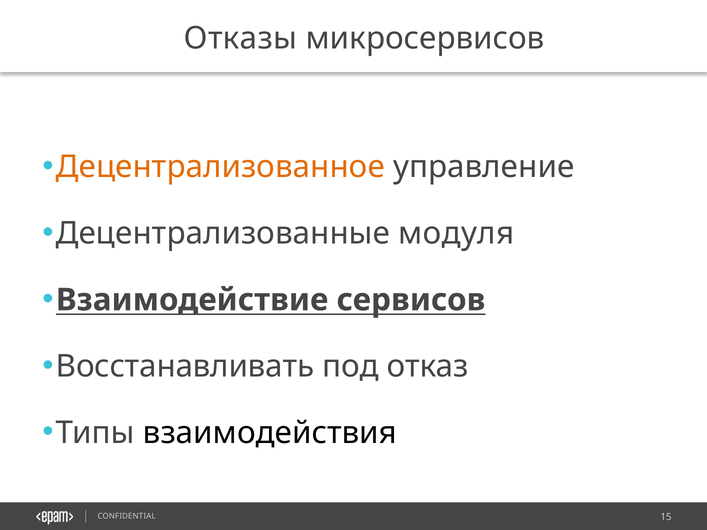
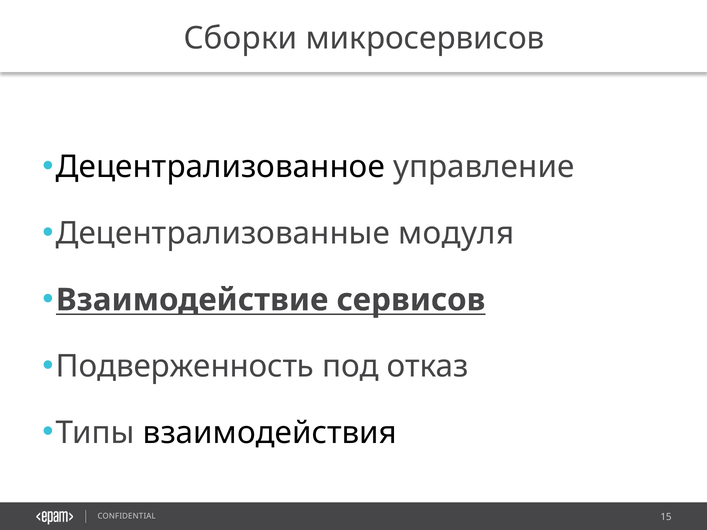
Отказы: Отказы -> Сборки
Децентрализованное colour: orange -> black
Восстанавливать: Восстанавливать -> Подверженность
